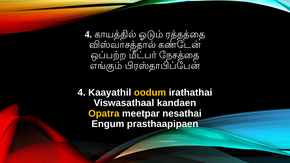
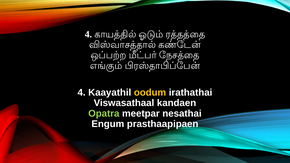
Opatra colour: yellow -> light green
